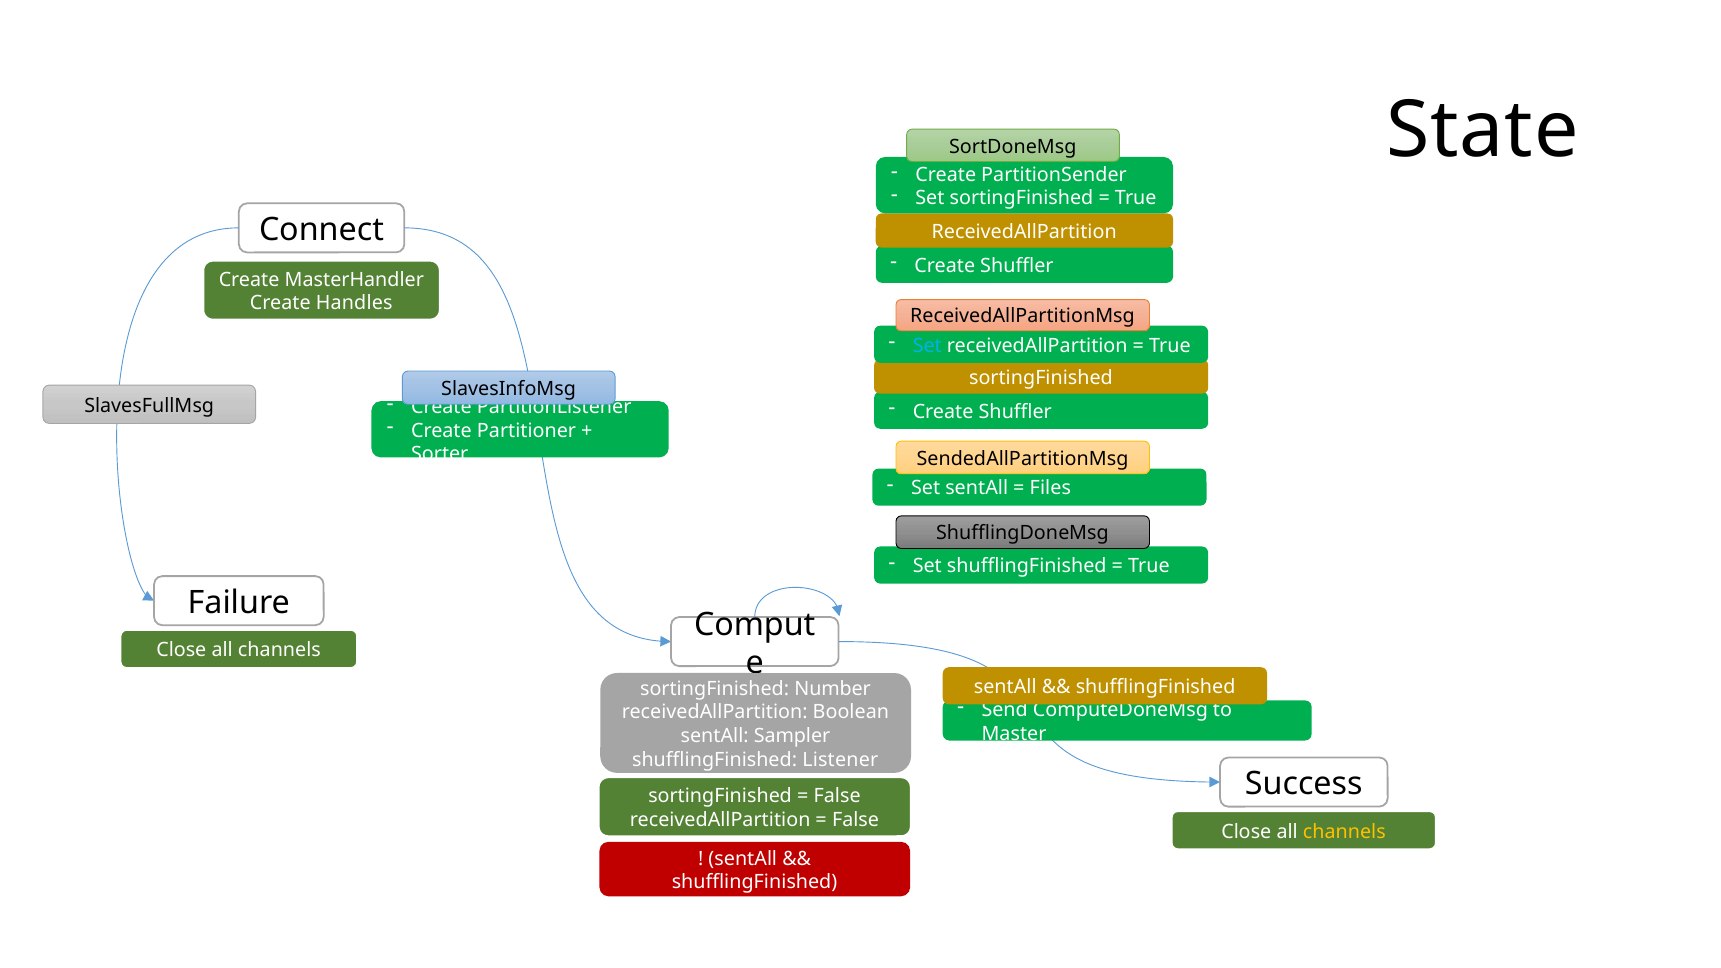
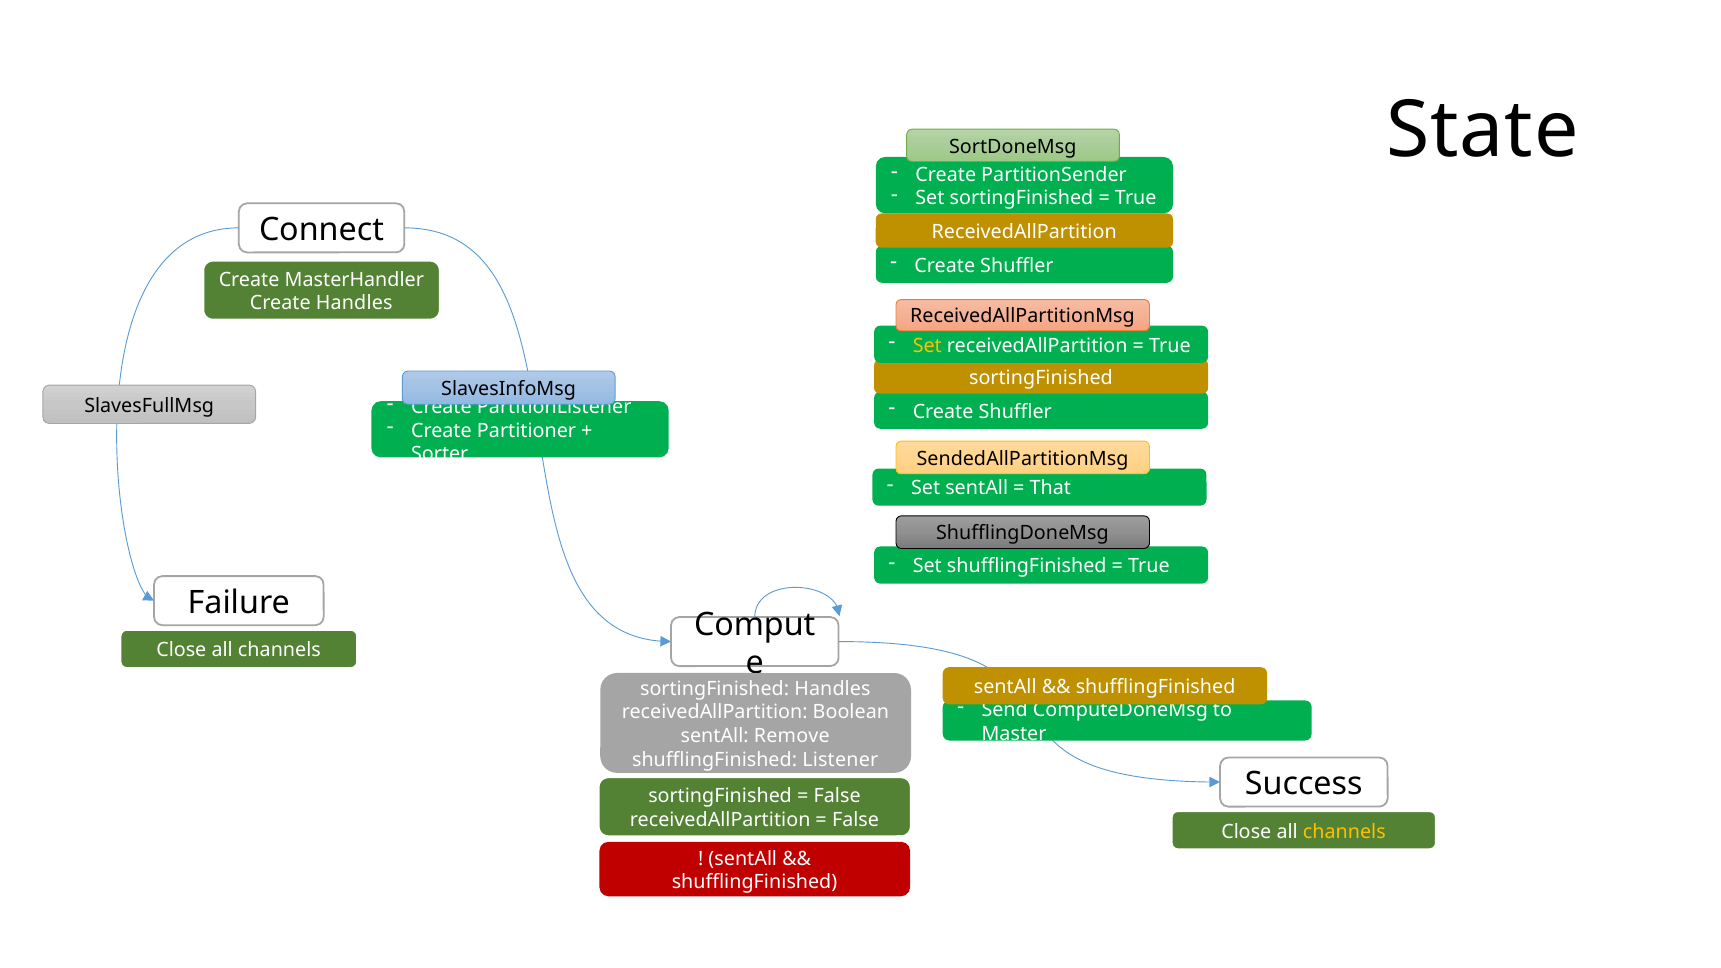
Set at (927, 346) colour: light blue -> yellow
Files: Files -> That
sortingFinished Number: Number -> Handles
Sampler: Sampler -> Remove
